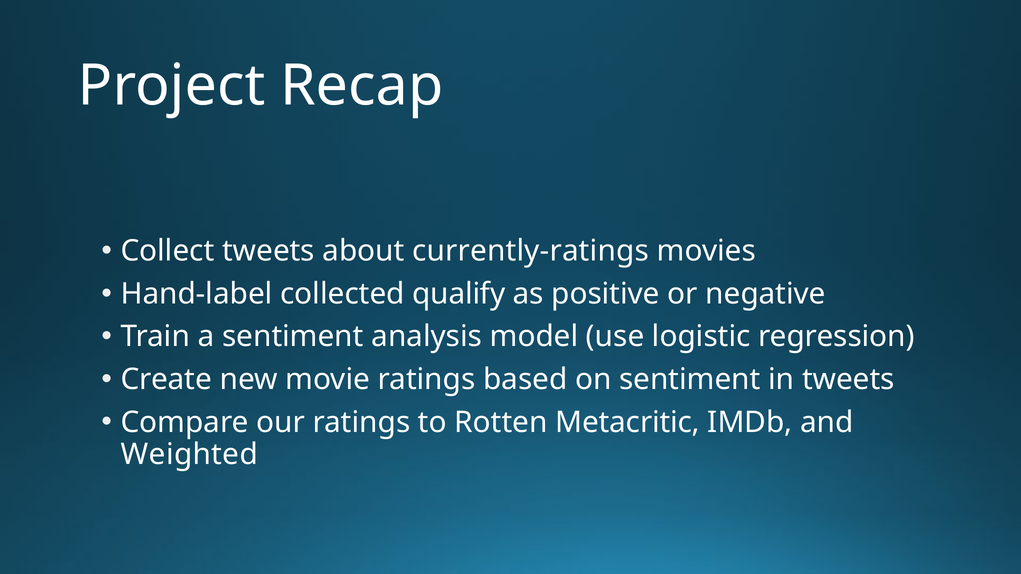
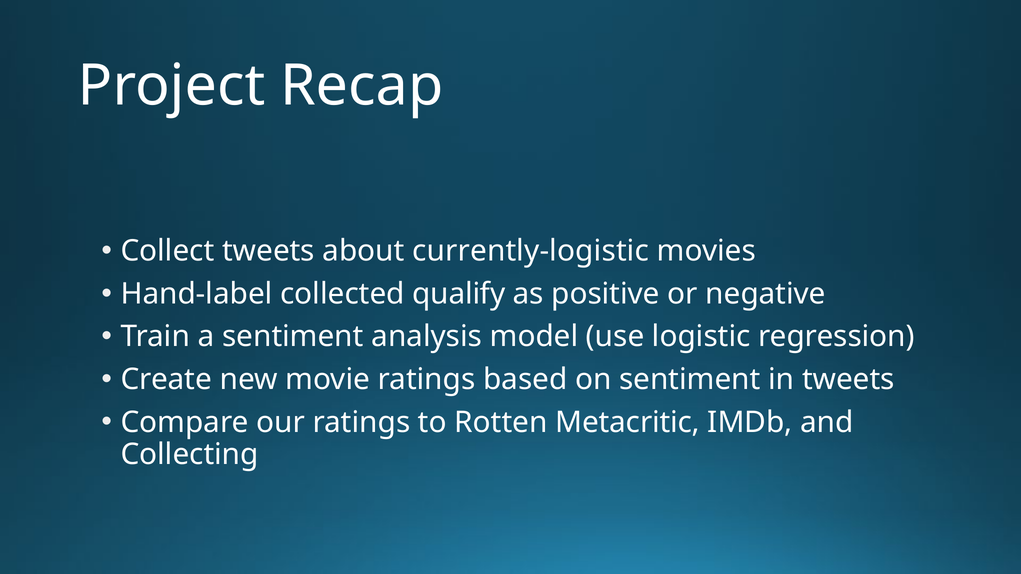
currently-ratings: currently-ratings -> currently-logistic
Weighted: Weighted -> Collecting
